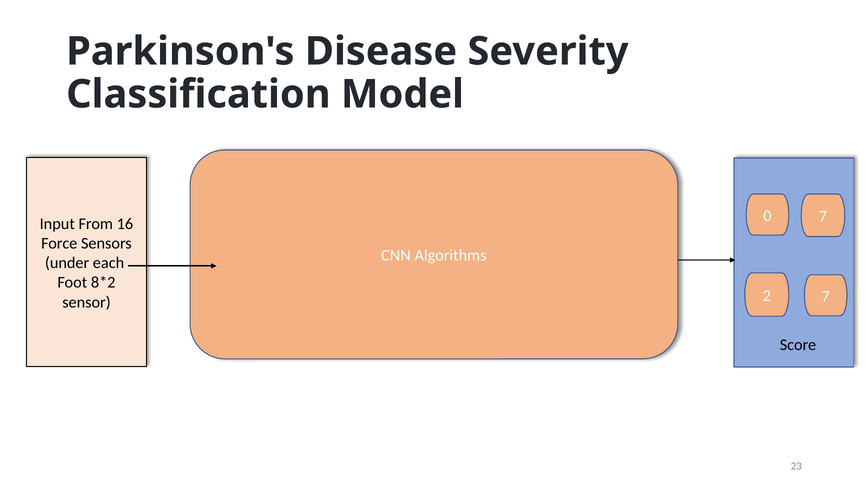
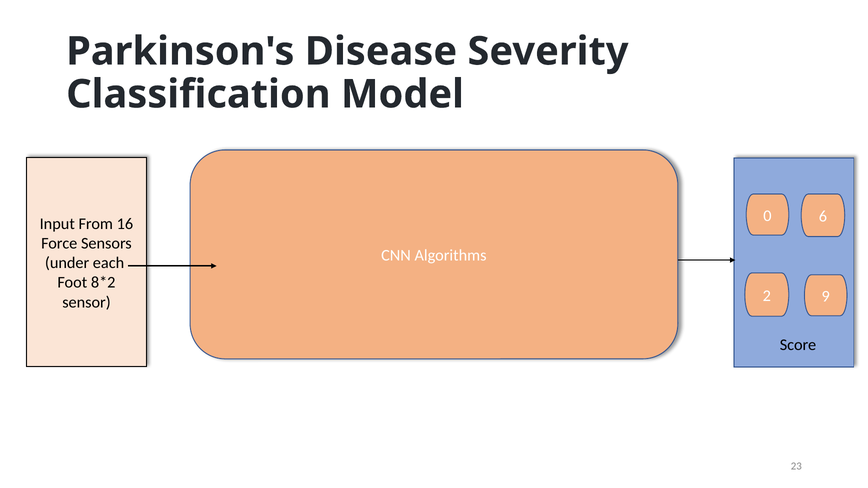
0 7: 7 -> 6
2 7: 7 -> 9
